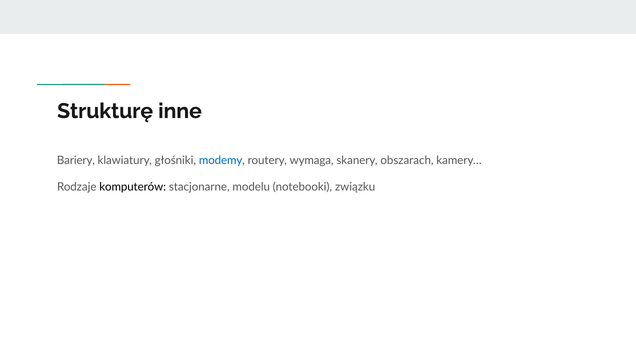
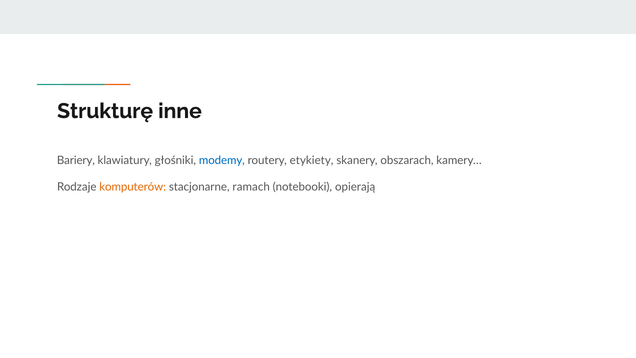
wymaga: wymaga -> etykiety
komputerów colour: black -> orange
modelu: modelu -> ramach
związku: związku -> opierają
